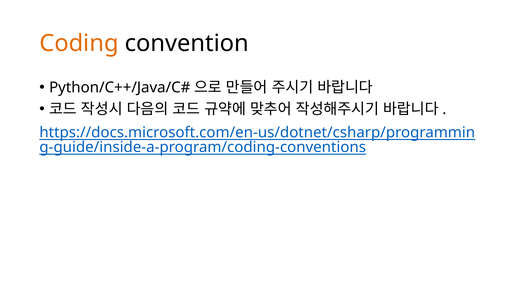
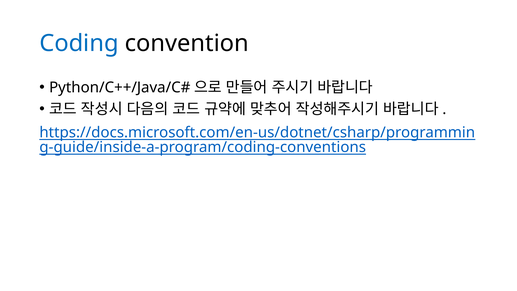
Coding colour: orange -> blue
